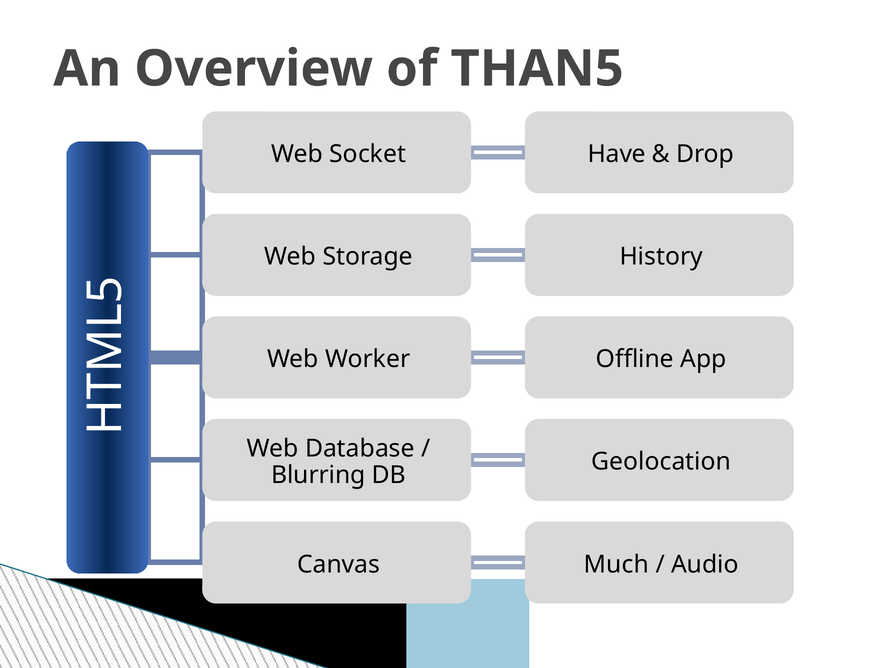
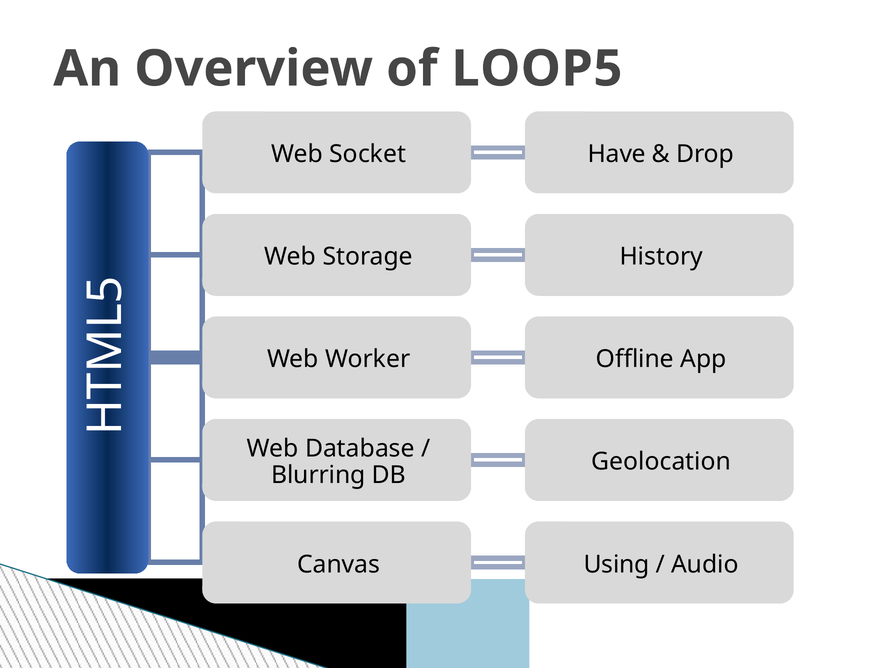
THAN5: THAN5 -> LOOP5
Much: Much -> Using
